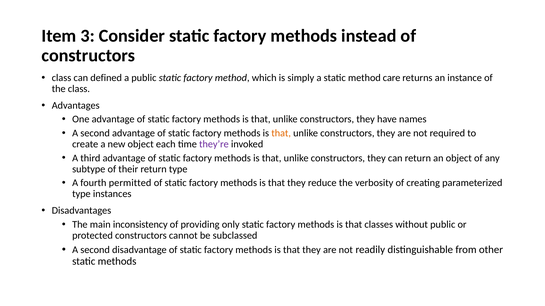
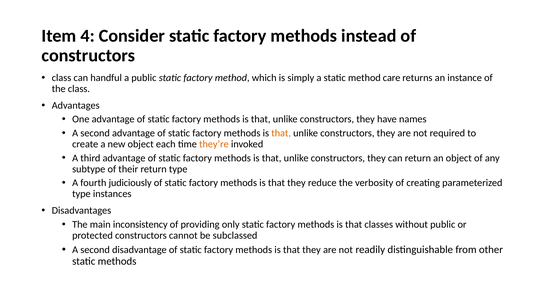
3: 3 -> 4
defined: defined -> handful
they’re colour: purple -> orange
permitted: permitted -> judiciously
